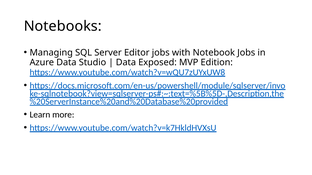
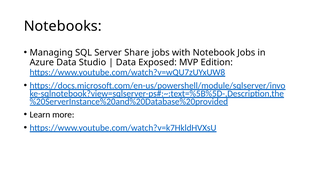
Editor: Editor -> Share
